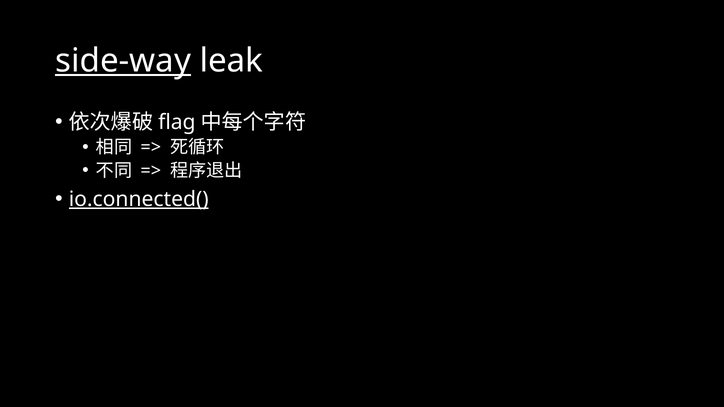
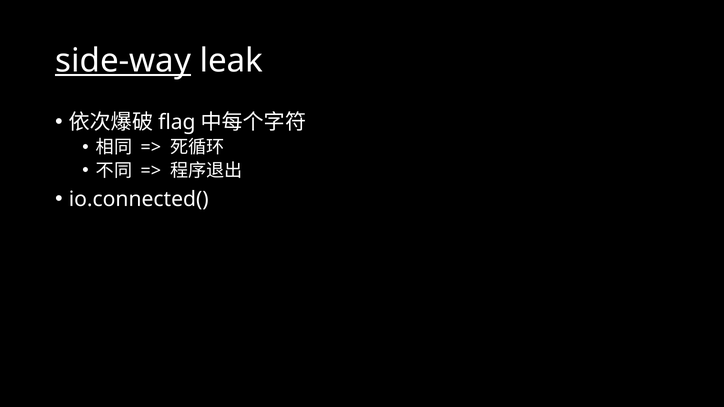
io.connected( underline: present -> none
